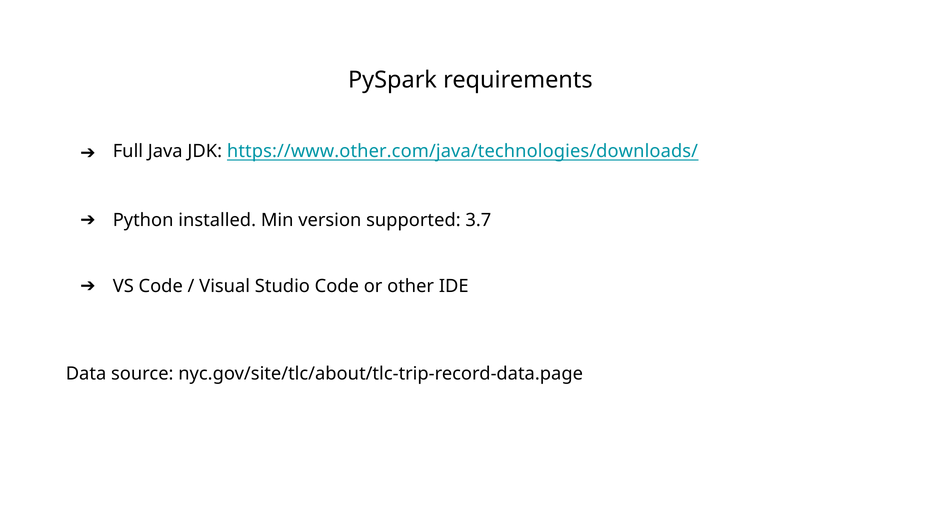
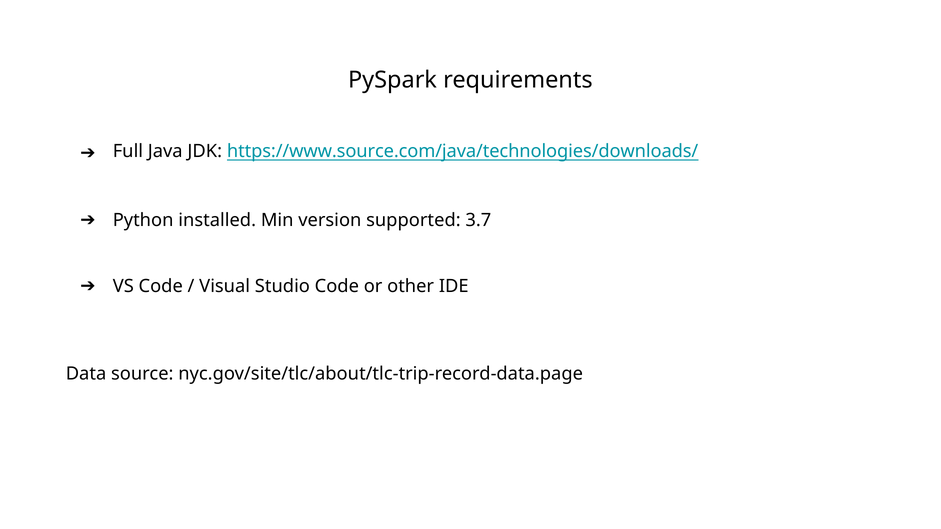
https://www.other.com/java/technologies/downloads/: https://www.other.com/java/technologies/downloads/ -> https://www.source.com/java/technologies/downloads/
